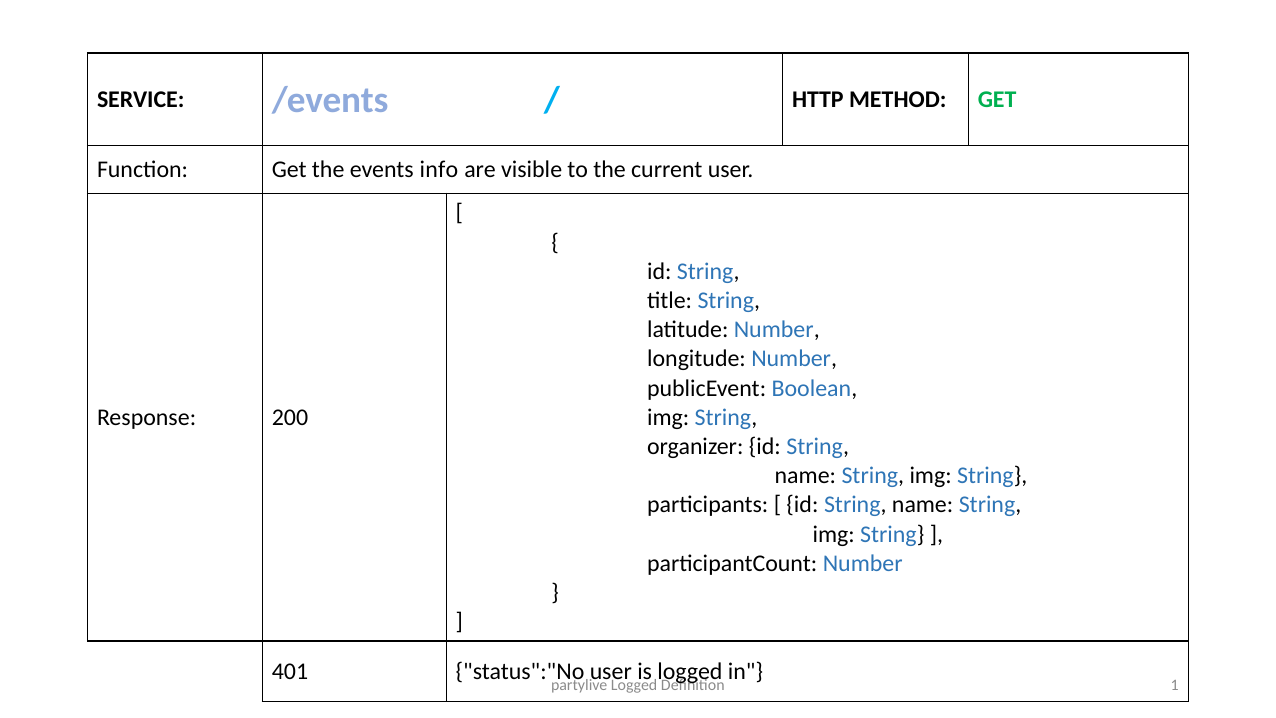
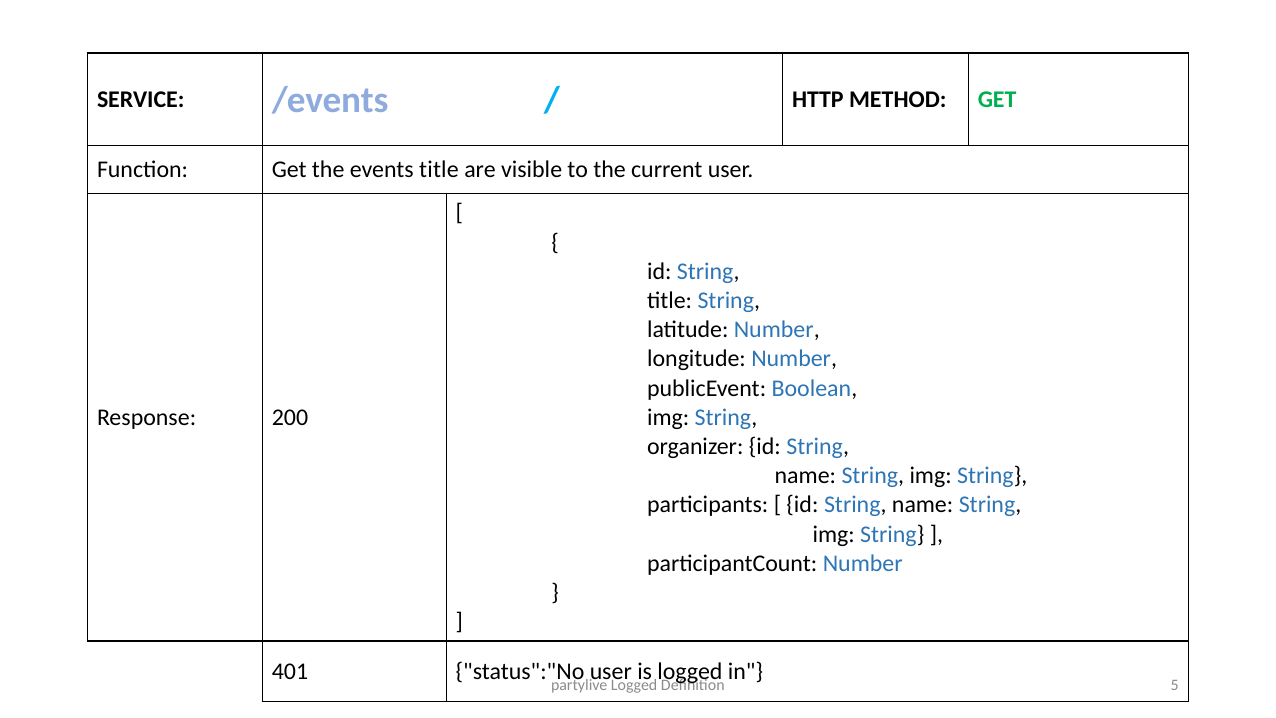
events info: info -> title
1: 1 -> 5
